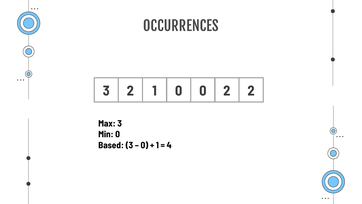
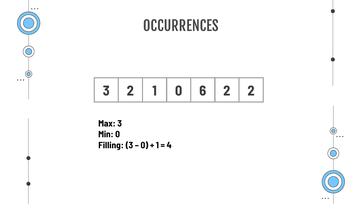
0 0: 0 -> 6
Based: Based -> Filling
